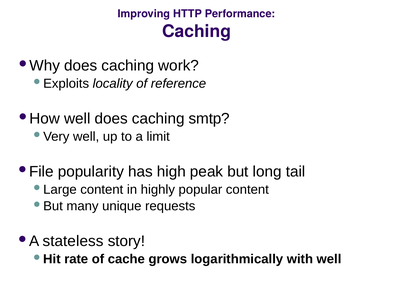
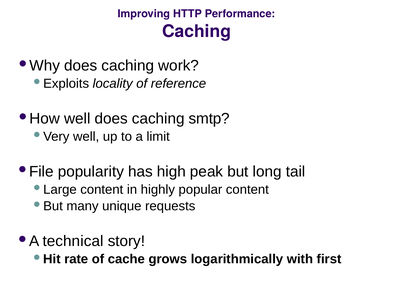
stateless: stateless -> technical
with well: well -> first
